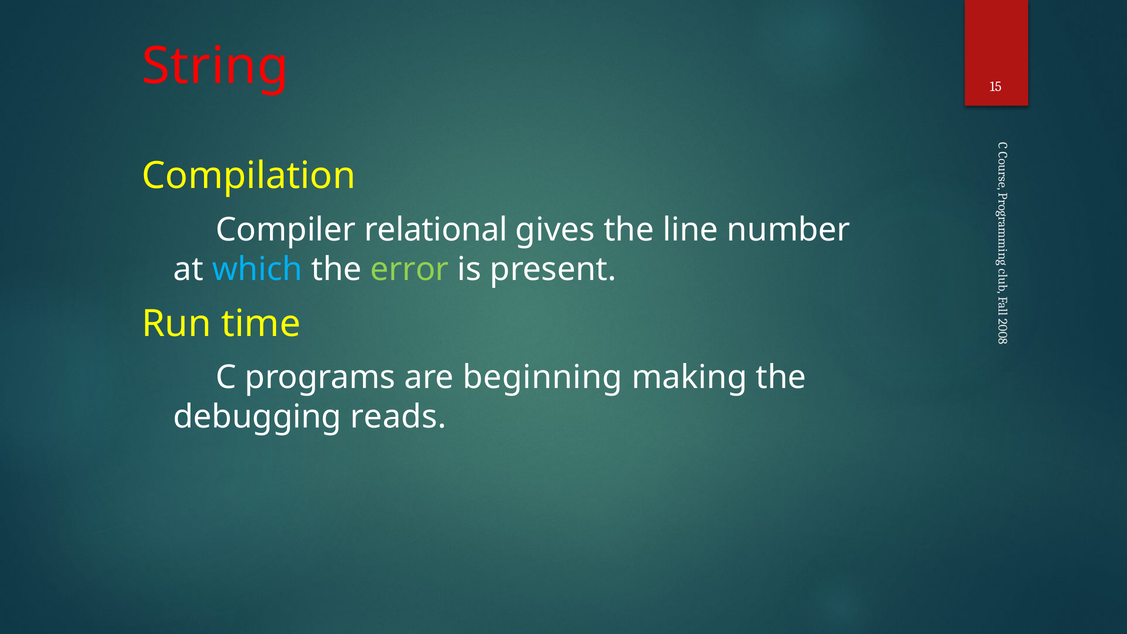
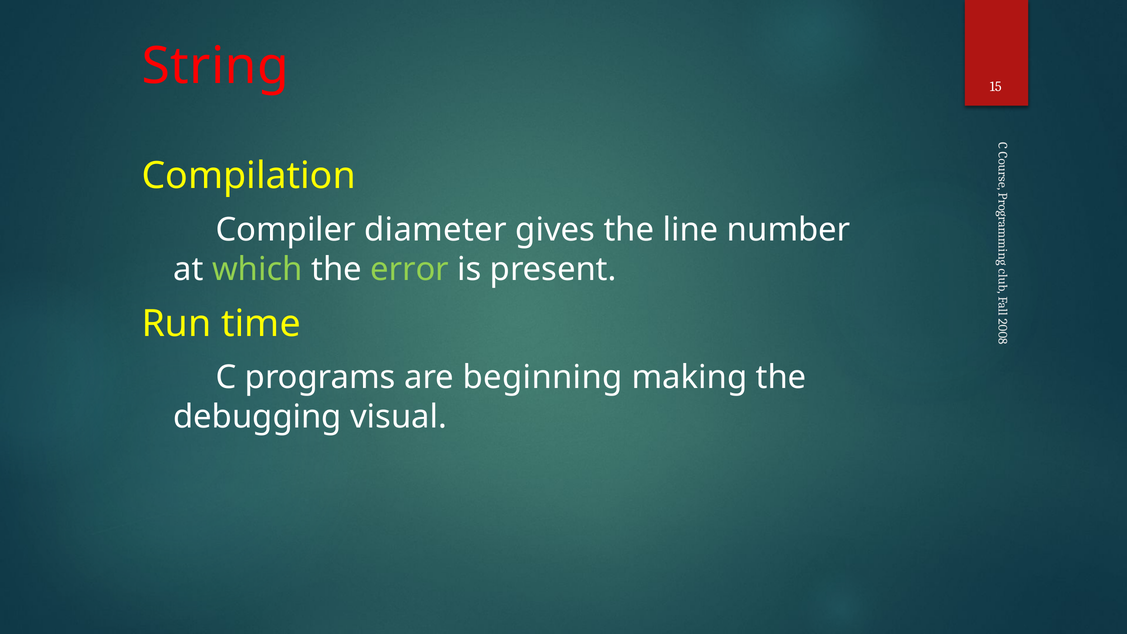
relational: relational -> diameter
which colour: light blue -> light green
reads: reads -> visual
